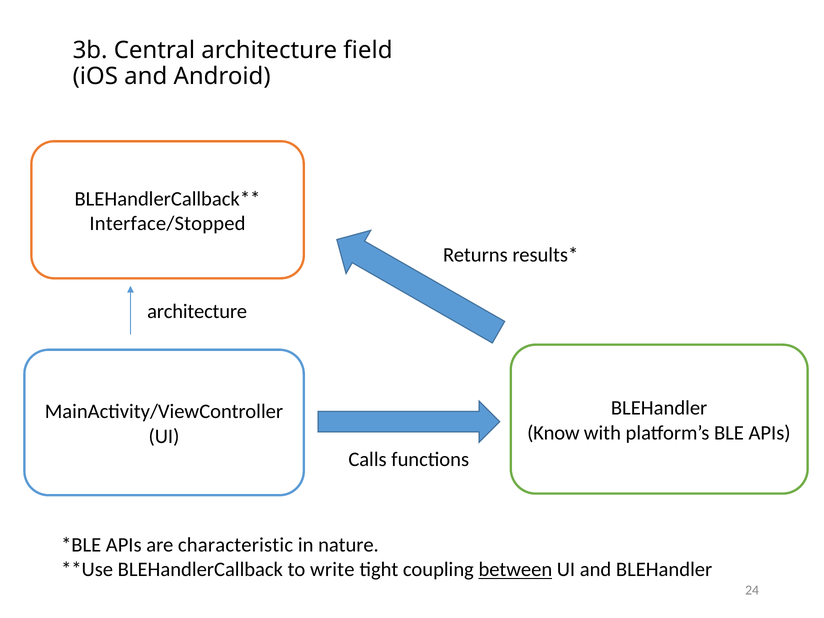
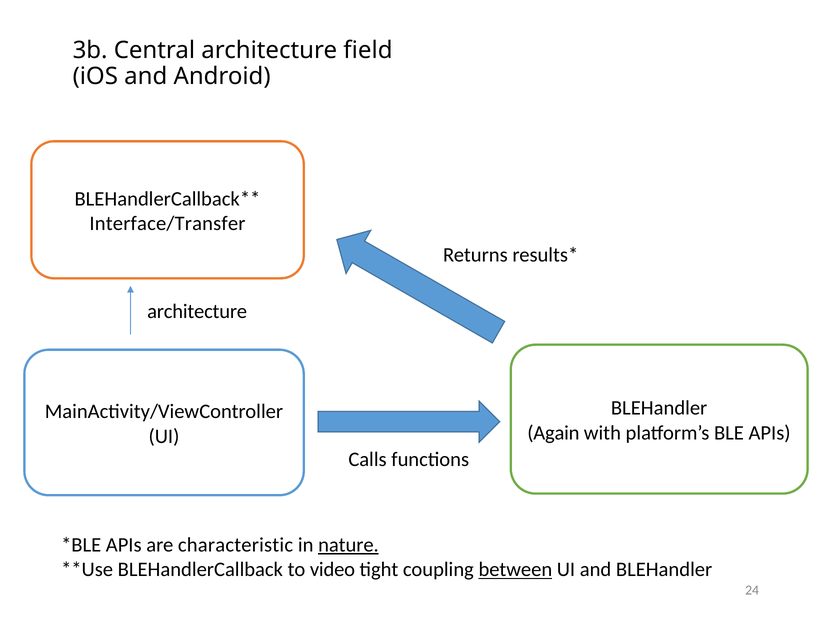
Interface/Stopped: Interface/Stopped -> Interface/Transfer
Know: Know -> Again
nature underline: none -> present
write: write -> video
